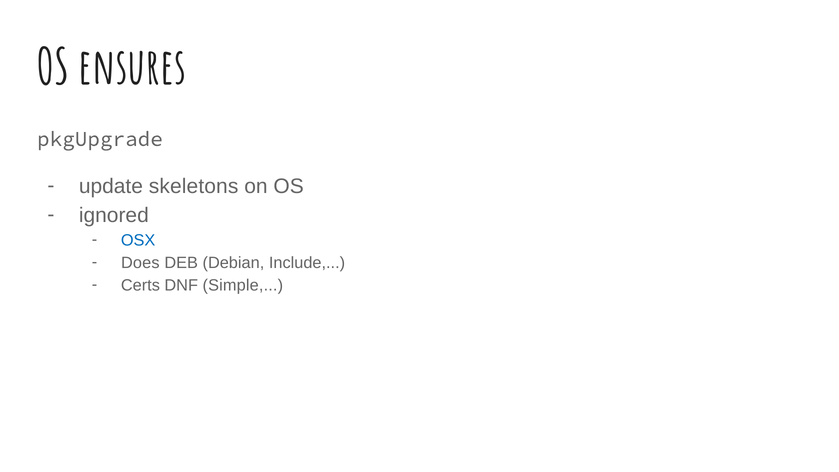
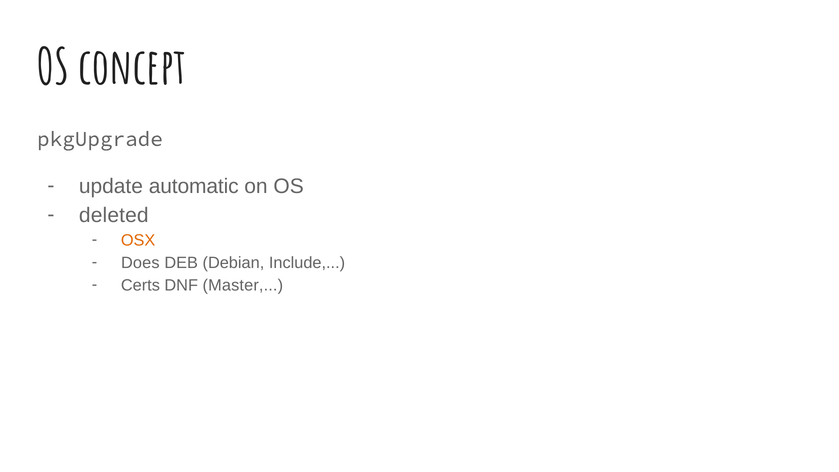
ensures: ensures -> concept
skeletons: skeletons -> automatic
ignored: ignored -> deleted
OSX colour: blue -> orange
Simple: Simple -> Master
